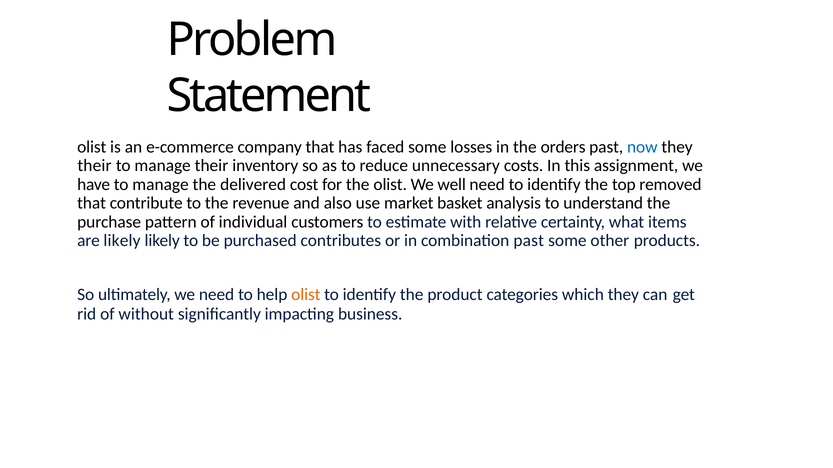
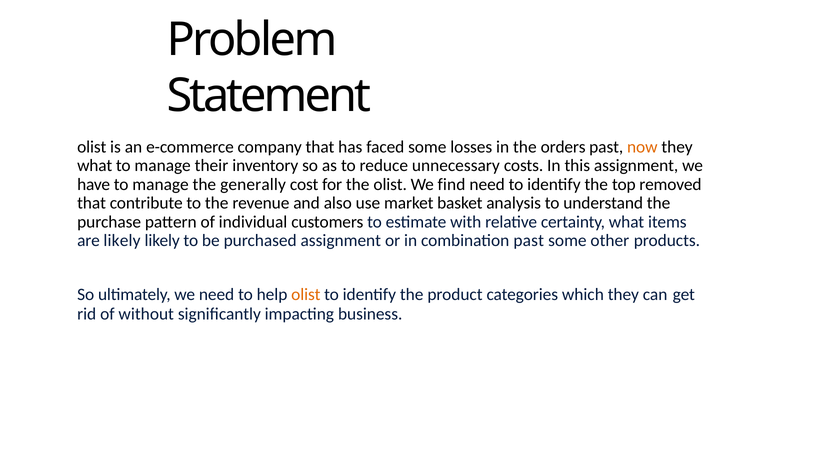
now colour: blue -> orange
their at (95, 166): their -> what
delivered: delivered -> generally
well: well -> find
purchased contributes: contributes -> assignment
